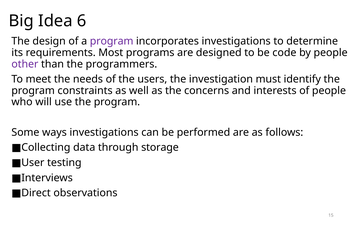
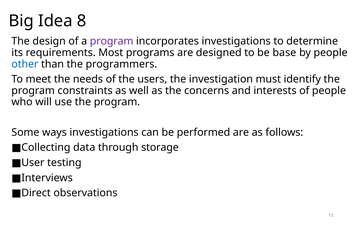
6: 6 -> 8
code: code -> base
other colour: purple -> blue
